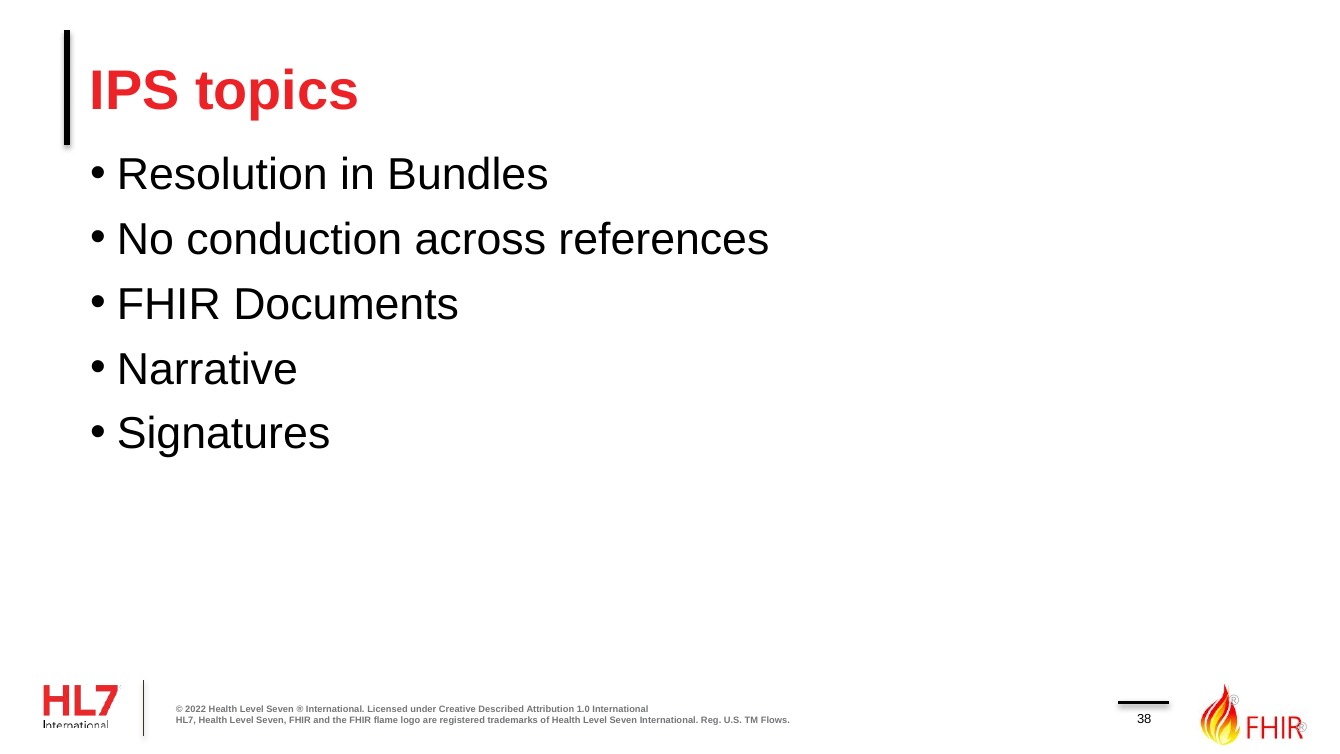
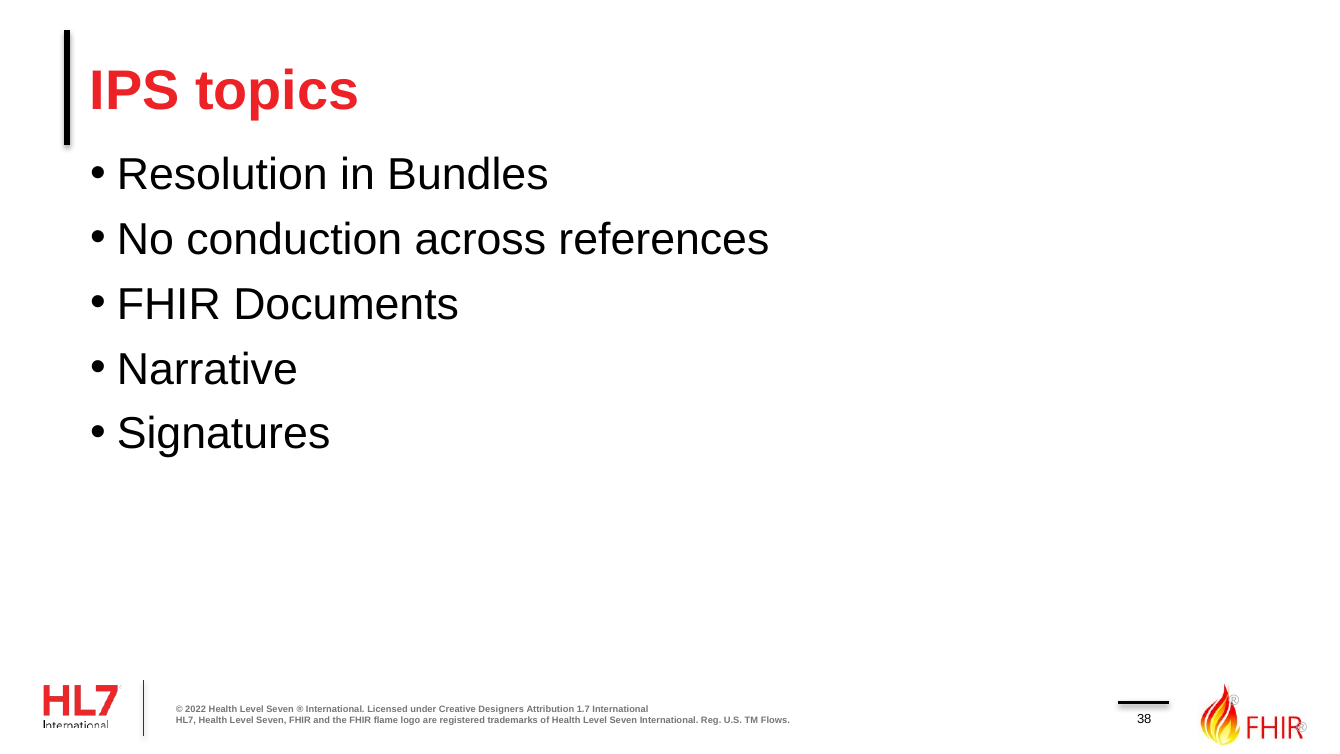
Described: Described -> Designers
1.0: 1.0 -> 1.7
